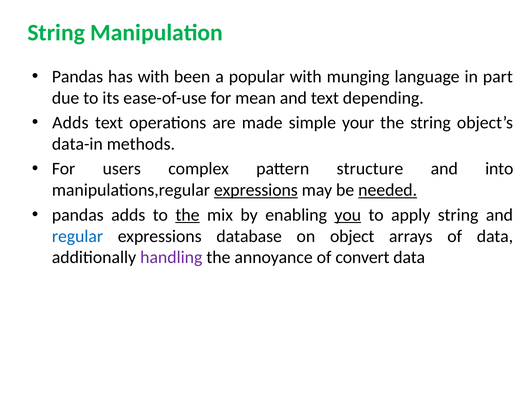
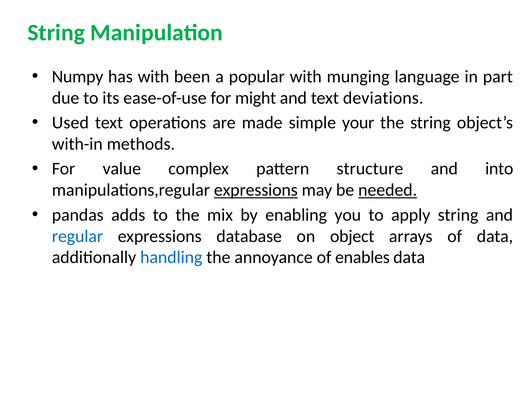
Pandas at (78, 77): Pandas -> Numpy
mean: mean -> might
depending: depending -> deviations
Adds at (70, 123): Adds -> Used
data-in: data-in -> with-in
users: users -> value
the at (187, 215) underline: present -> none
you underline: present -> none
handling colour: purple -> blue
convert: convert -> enables
